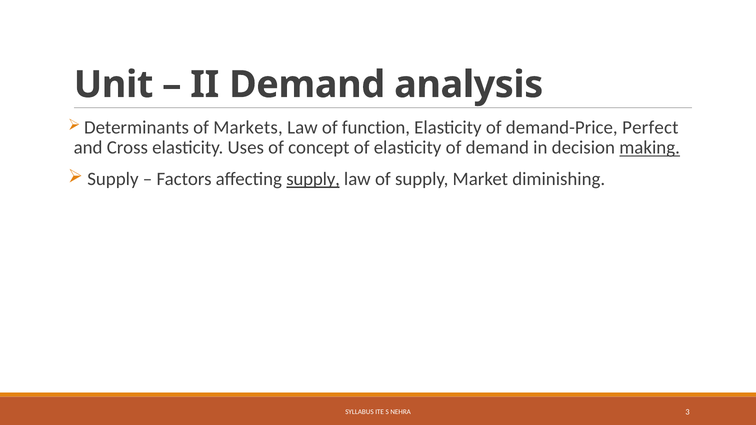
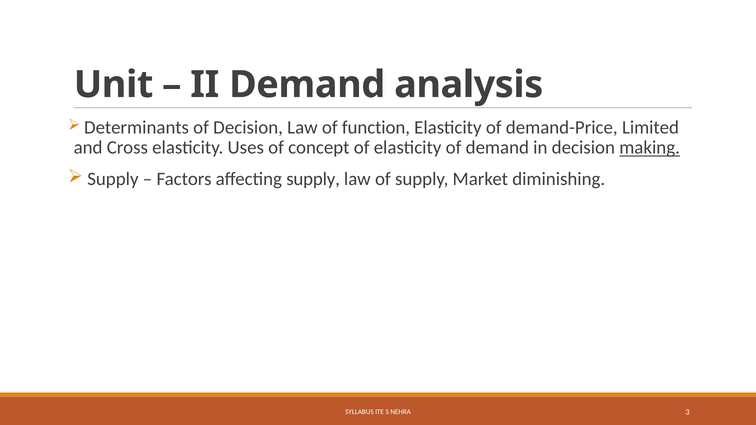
of Markets: Markets -> Decision
Perfect: Perfect -> Limited
supply at (313, 179) underline: present -> none
